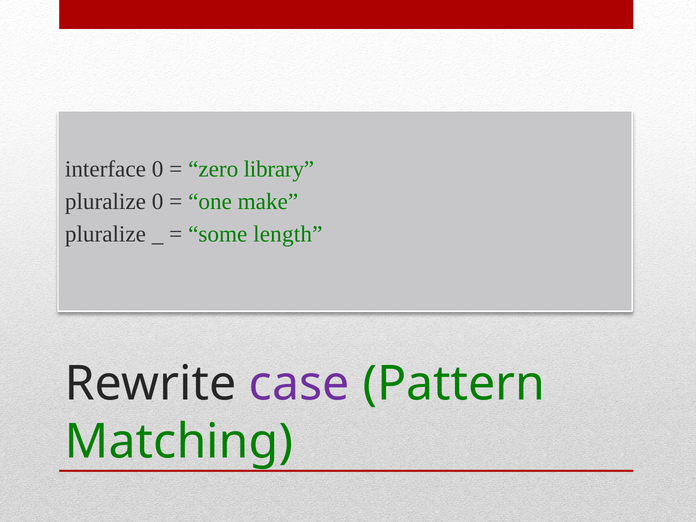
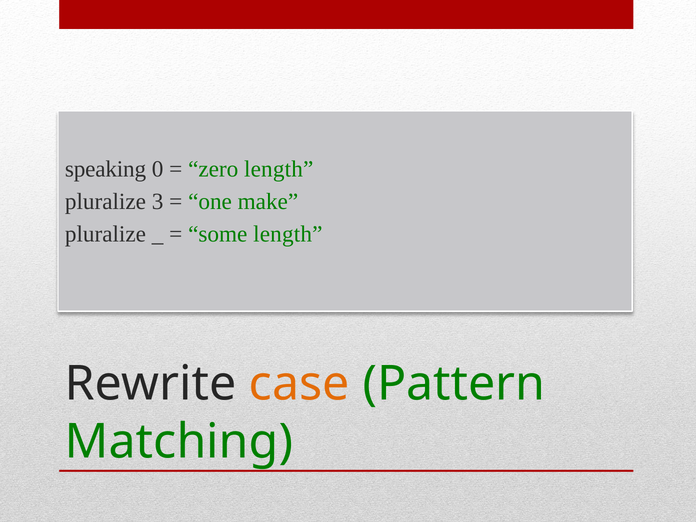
interface: interface -> speaking
zero library: library -> length
pluralize 0: 0 -> 3
case colour: purple -> orange
